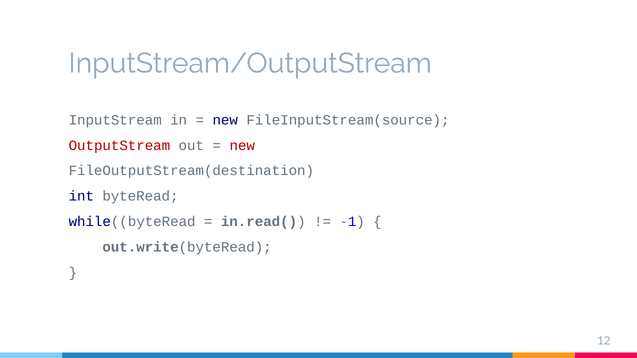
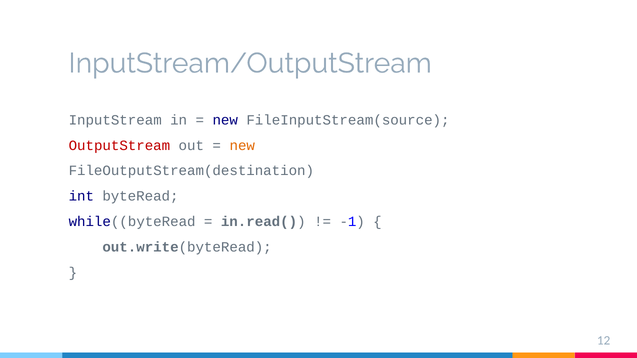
new at (242, 145) colour: red -> orange
